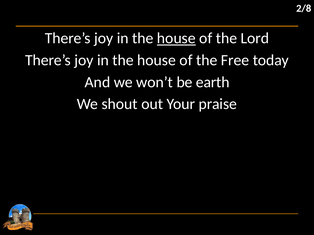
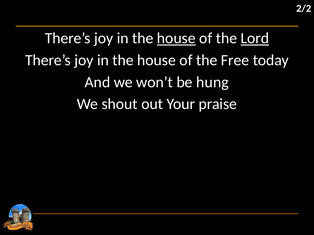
2/8: 2/8 -> 2/2
Lord underline: none -> present
earth: earth -> hung
